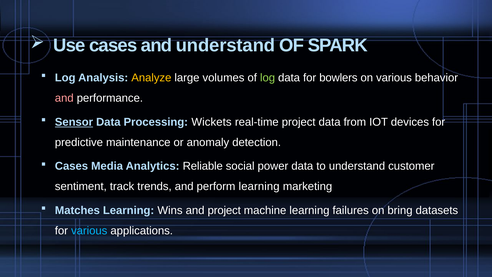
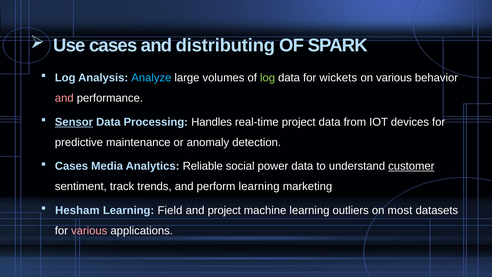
and understand: understand -> distributing
Analyze colour: yellow -> light blue
bowlers: bowlers -> wickets
Wickets: Wickets -> Handles
customer underline: none -> present
Matches: Matches -> Hesham
Wins: Wins -> Field
failures: failures -> outliers
bring: bring -> most
various at (89, 231) colour: light blue -> pink
